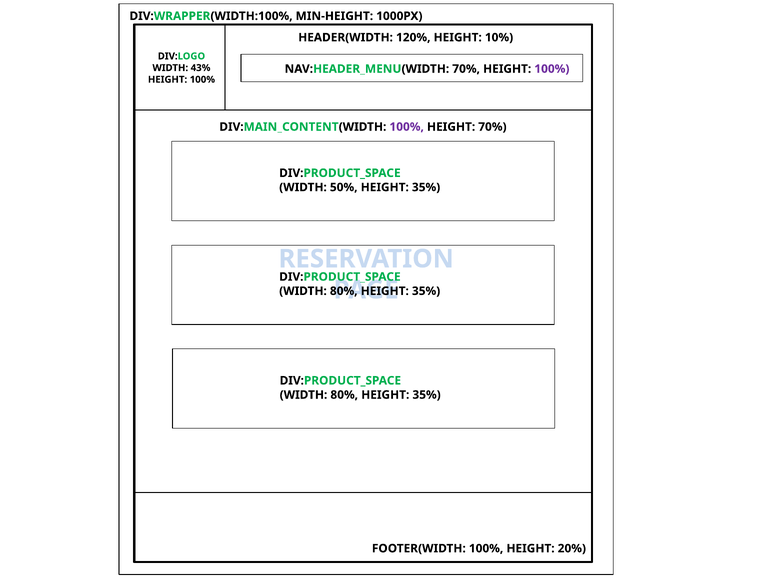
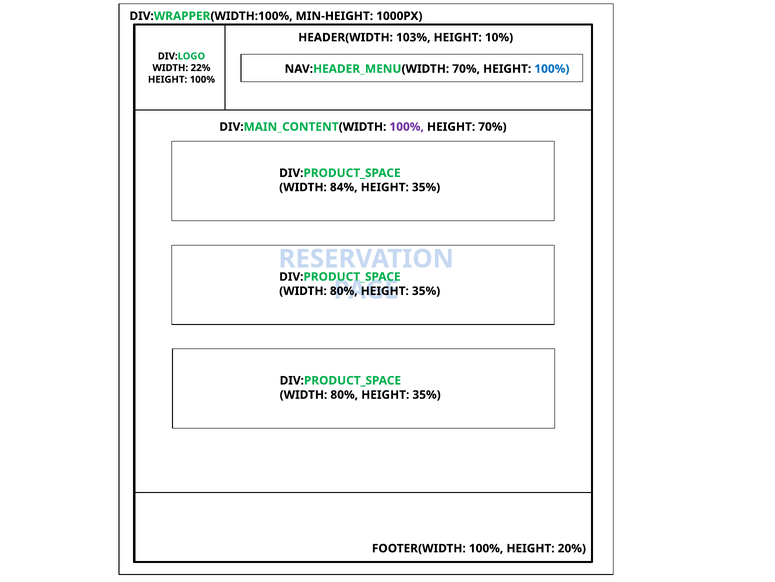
120%: 120% -> 103%
43%: 43% -> 22%
100% at (552, 69) colour: purple -> blue
50%: 50% -> 84%
